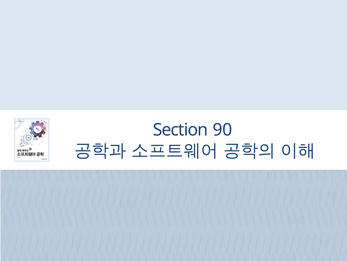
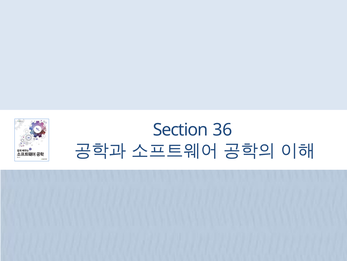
90: 90 -> 36
